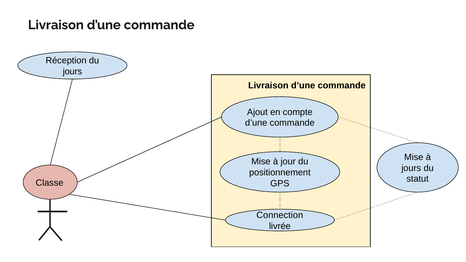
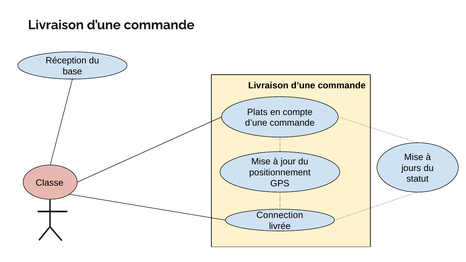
jours at (72, 72): jours -> base
Ajout: Ajout -> Plats
